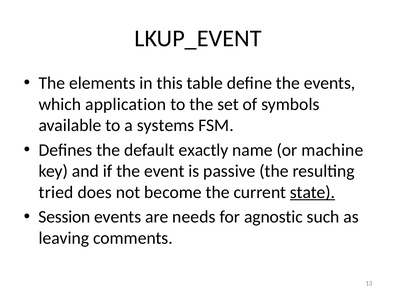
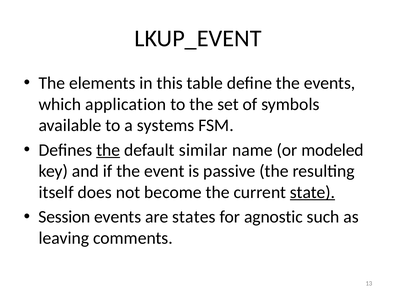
the at (108, 150) underline: none -> present
exactly: exactly -> similar
machine: machine -> modeled
tried: tried -> itself
needs: needs -> states
